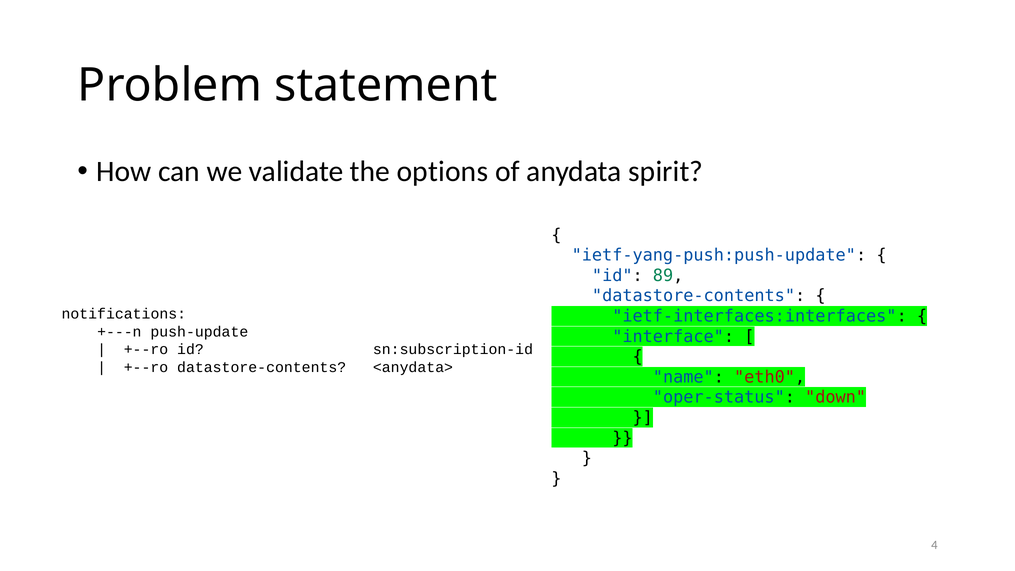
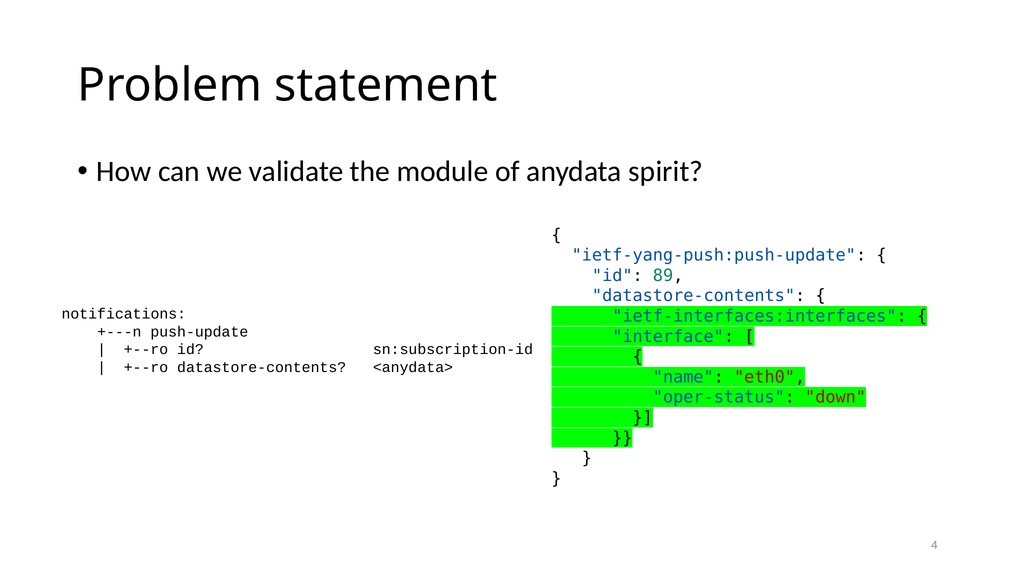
options: options -> module
